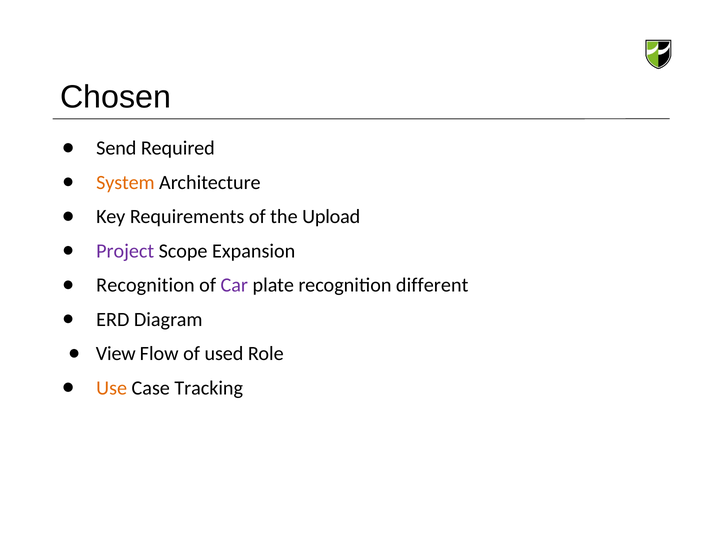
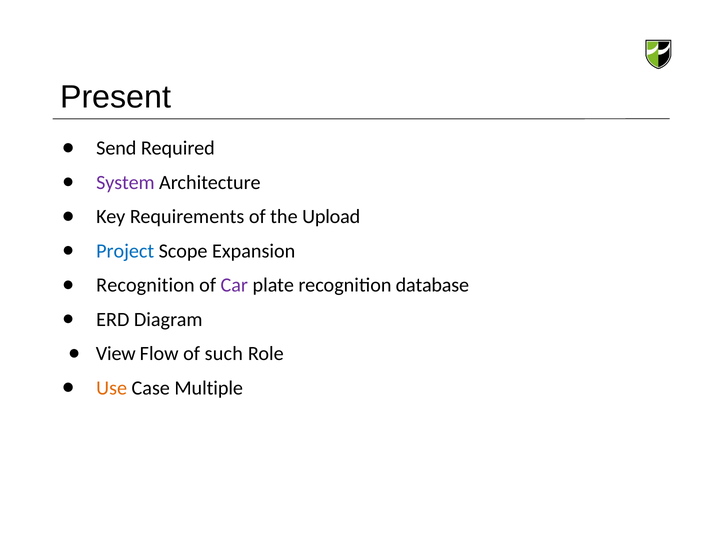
Chosen: Chosen -> Present
System colour: orange -> purple
Project colour: purple -> blue
different: different -> database
used: used -> such
Tracking: Tracking -> Multiple
